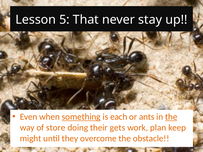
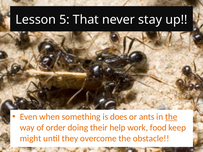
something underline: present -> none
each: each -> does
store: store -> order
gets: gets -> help
plan: plan -> food
